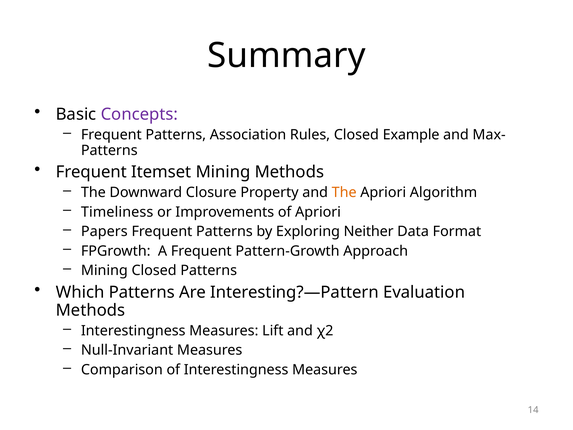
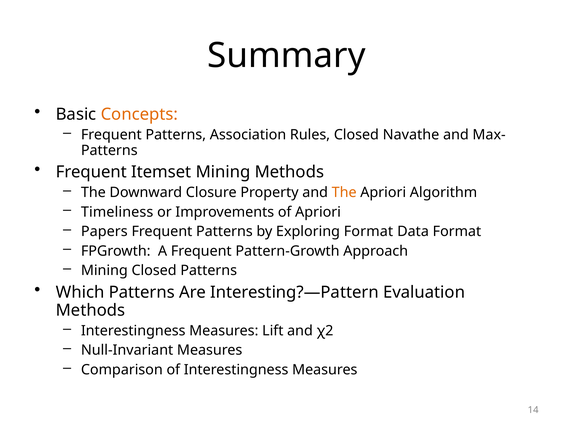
Concepts colour: purple -> orange
Example: Example -> Navathe
Exploring Neither: Neither -> Format
